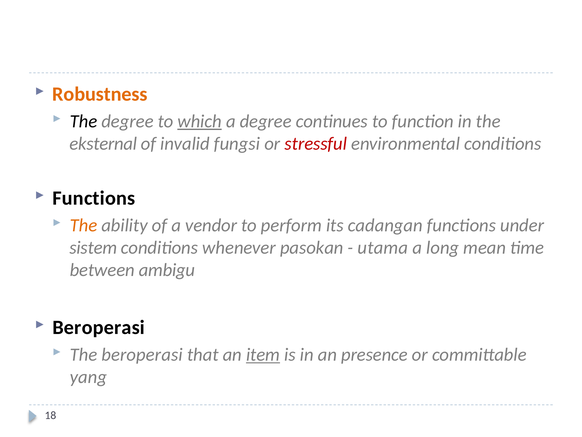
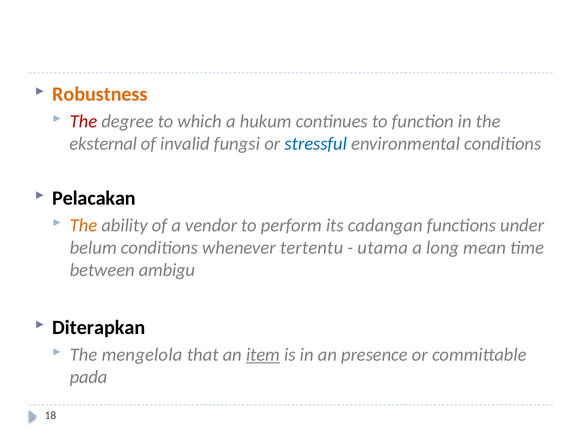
The at (83, 121) colour: black -> red
which underline: present -> none
a degree: degree -> hukum
stressful colour: red -> blue
Functions at (94, 198): Functions -> Pelacakan
sistem: sistem -> belum
pasokan: pasokan -> tertentu
Beroperasi at (99, 327): Beroperasi -> Diterapkan
The beroperasi: beroperasi -> mengelola
yang: yang -> pada
